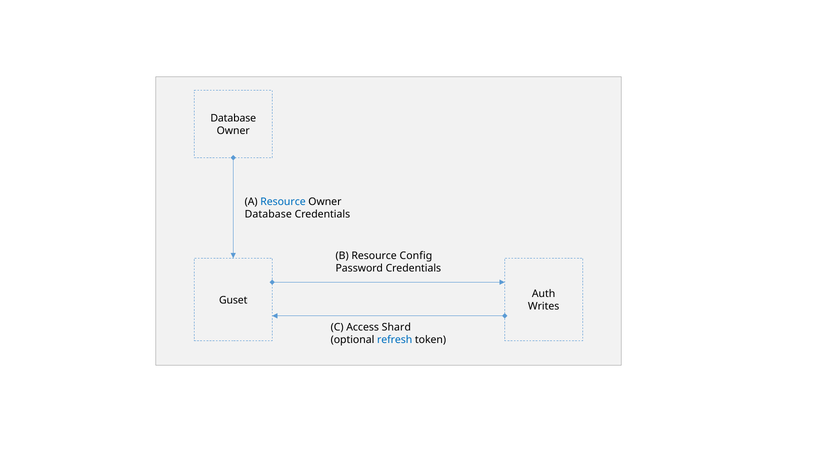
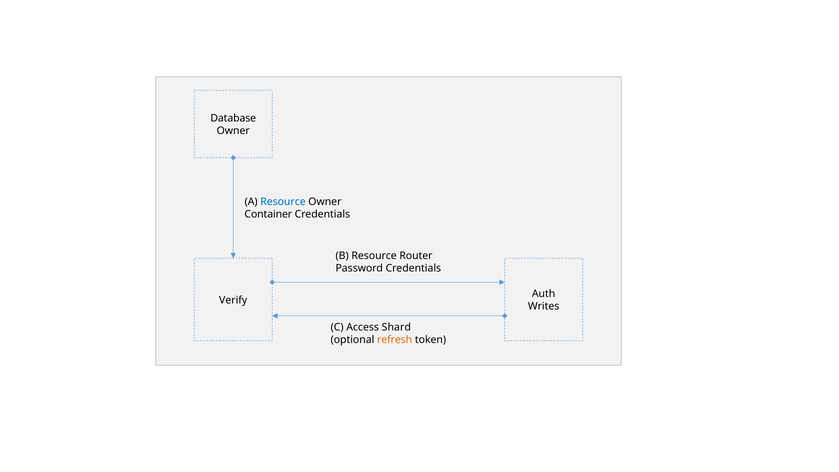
Database at (268, 214): Database -> Container
Config: Config -> Router
Guset: Guset -> Verify
refresh colour: blue -> orange
